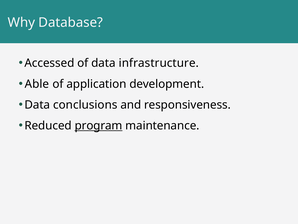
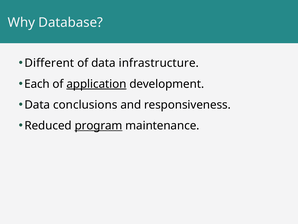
Accessed: Accessed -> Different
Able: Able -> Each
application underline: none -> present
